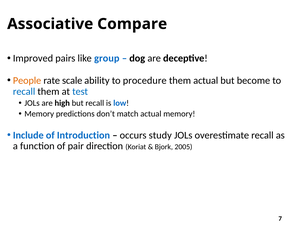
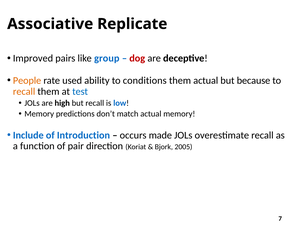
Compare: Compare -> Replicate
dog colour: black -> red
scale: scale -> used
procedure: procedure -> conditions
become: become -> because
recall at (24, 92) colour: blue -> orange
study: study -> made
